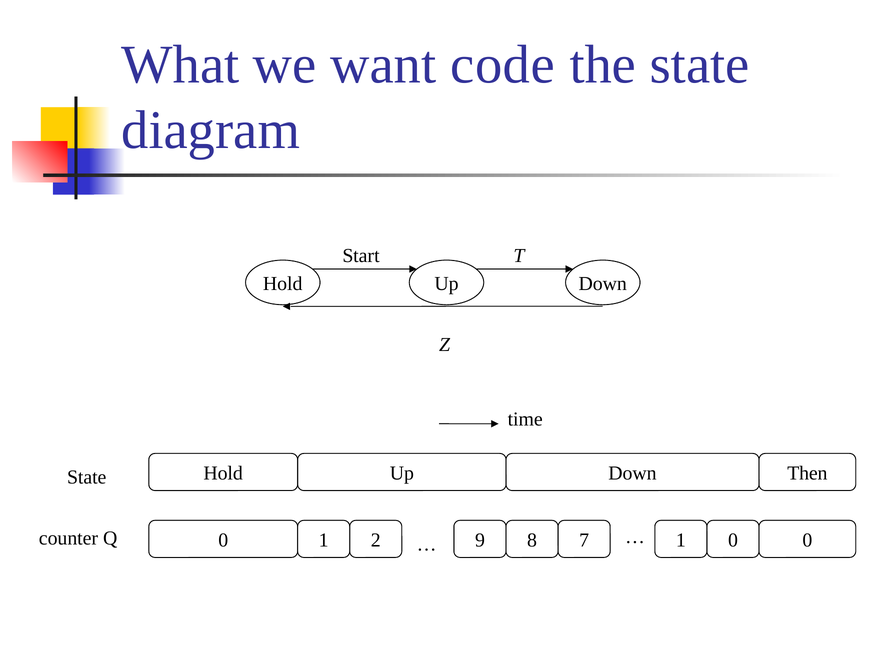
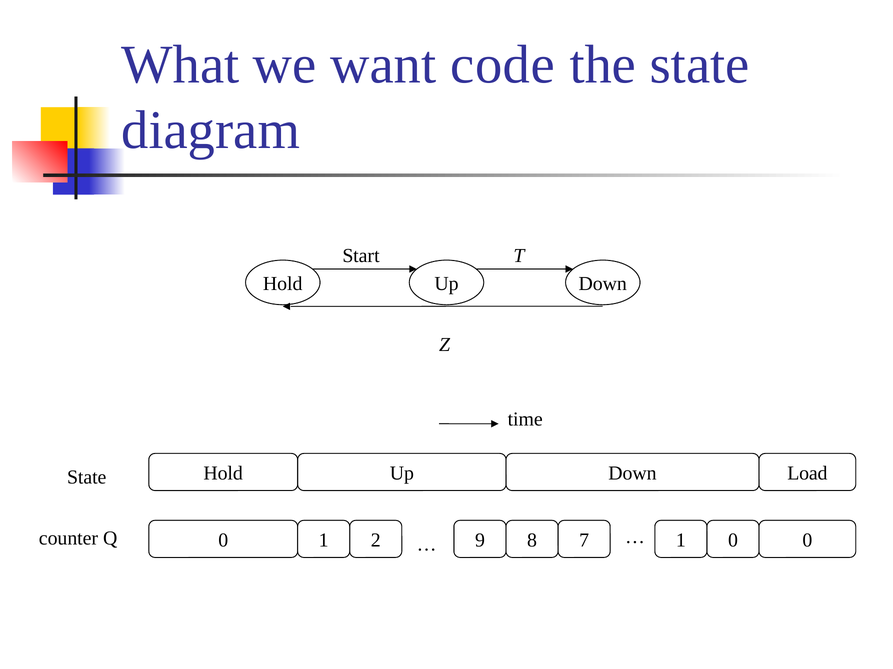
Then: Then -> Load
